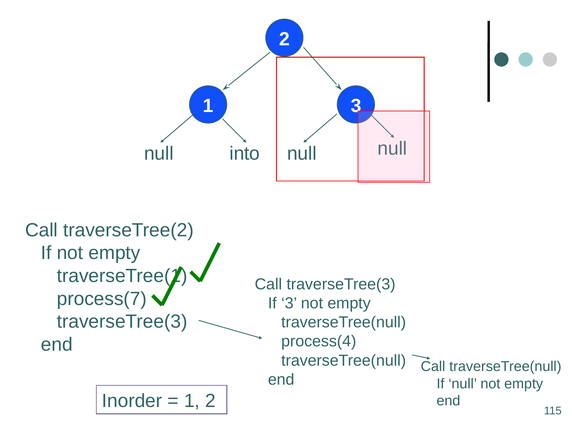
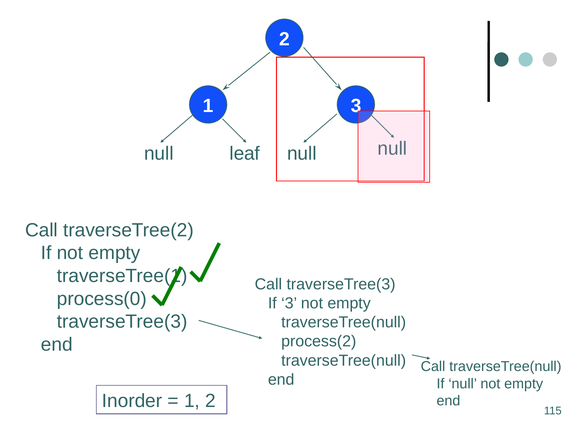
into: into -> leaf
process(7: process(7 -> process(0
process(4: process(4 -> process(2
